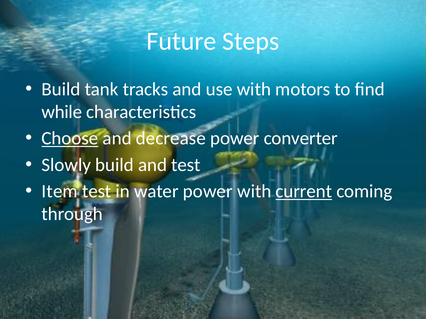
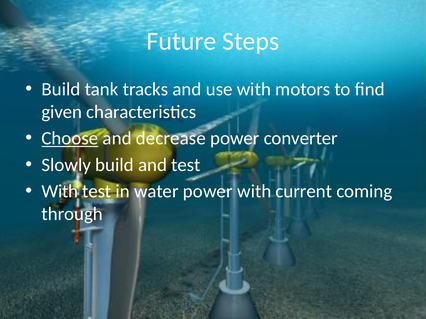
while: while -> given
Item at (60, 192): Item -> With
current underline: present -> none
